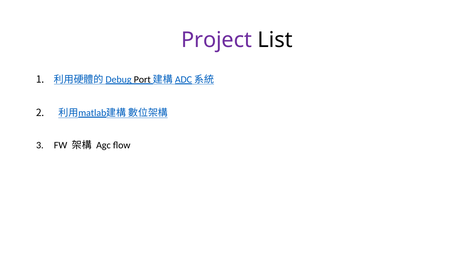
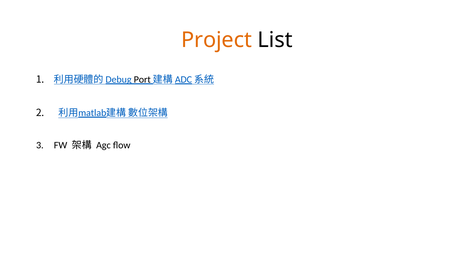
Project colour: purple -> orange
